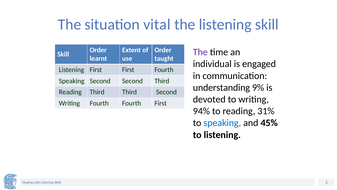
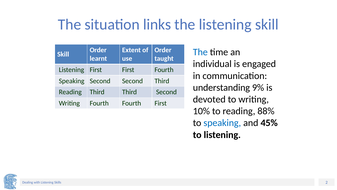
vital: vital -> links
The at (200, 52) colour: purple -> blue
94%: 94% -> 10%
31%: 31% -> 88%
